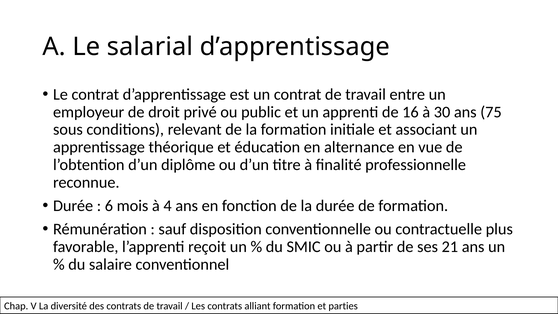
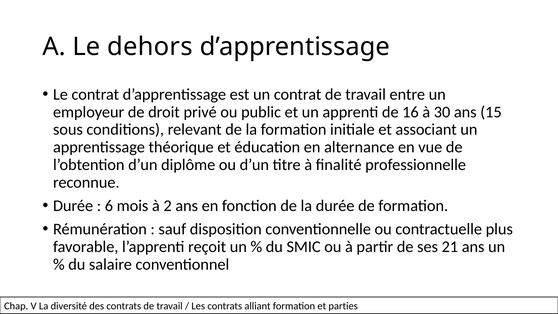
salarial: salarial -> dehors
75: 75 -> 15
4: 4 -> 2
